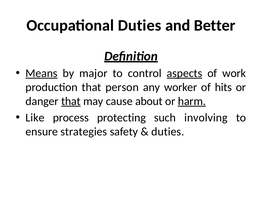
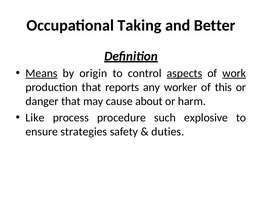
Occupational Duties: Duties -> Taking
major: major -> origin
work underline: none -> present
person: person -> reports
hits: hits -> this
that at (71, 101) underline: present -> none
harm underline: present -> none
protecting: protecting -> procedure
involving: involving -> explosive
